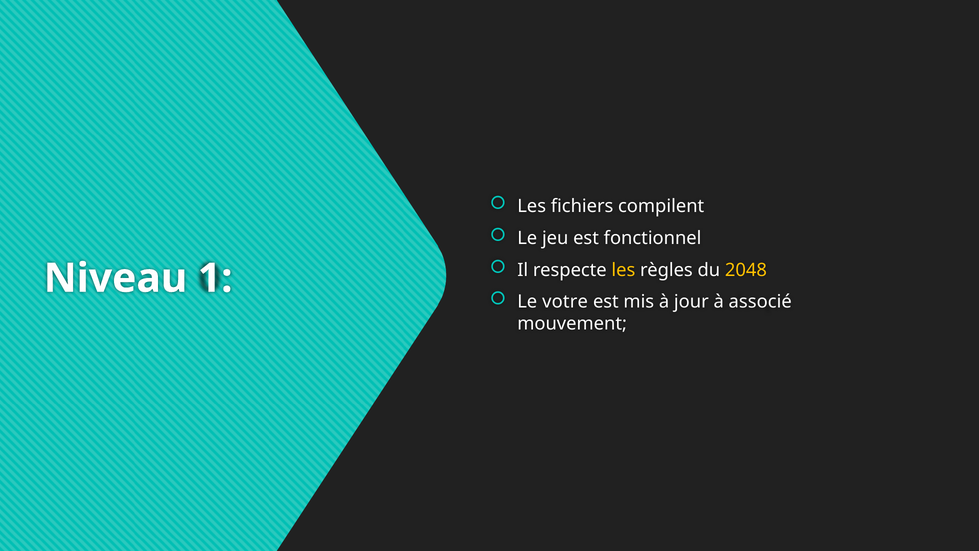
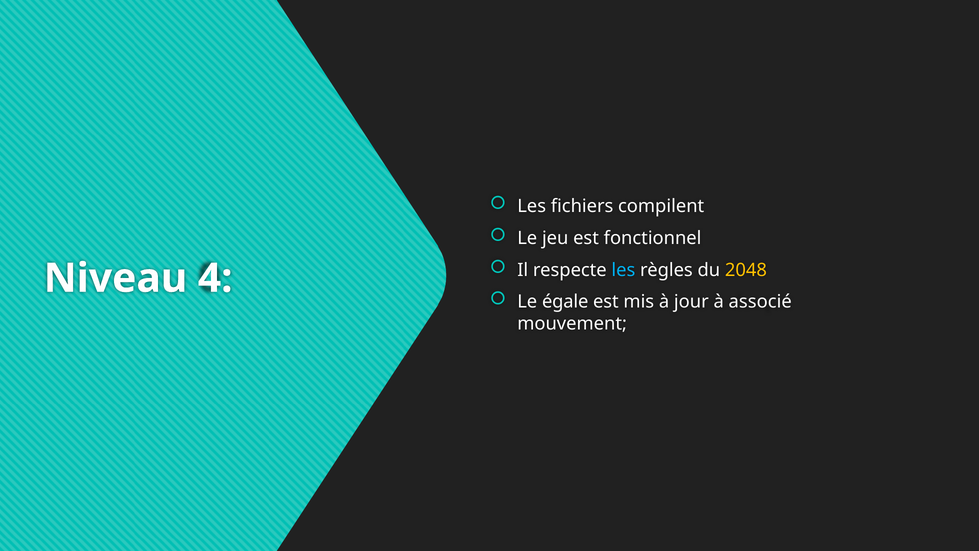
les at (623, 270) colour: yellow -> light blue
1: 1 -> 4
votre: votre -> égale
